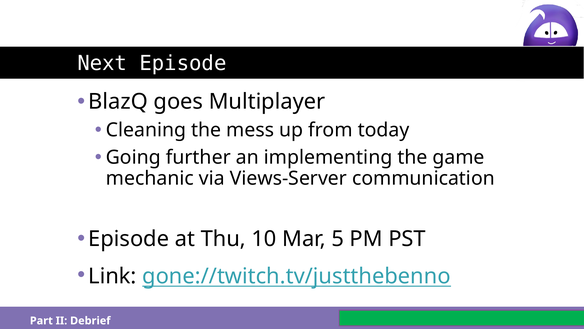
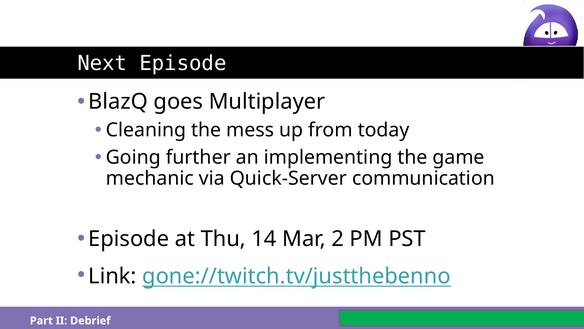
Views-Server: Views-Server -> Quick-Server
10: 10 -> 14
5: 5 -> 2
